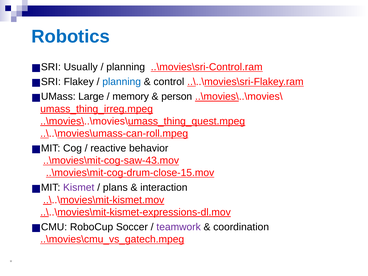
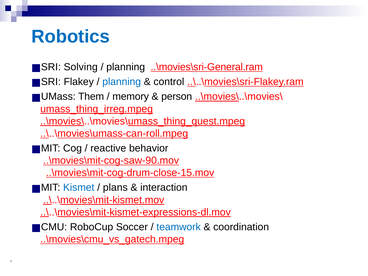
Usually: Usually -> Solving
..\movies\sri-Control.ram: ..\movies\sri-Control.ram -> ..\movies\sri-General.ram
Large: Large -> Them
..\movies\mit-cog-saw-43.mov: ..\movies\mit-cog-saw-43.mov -> ..\movies\mit-cog-saw-90.mov
Kismet colour: purple -> blue
teamwork colour: purple -> blue
